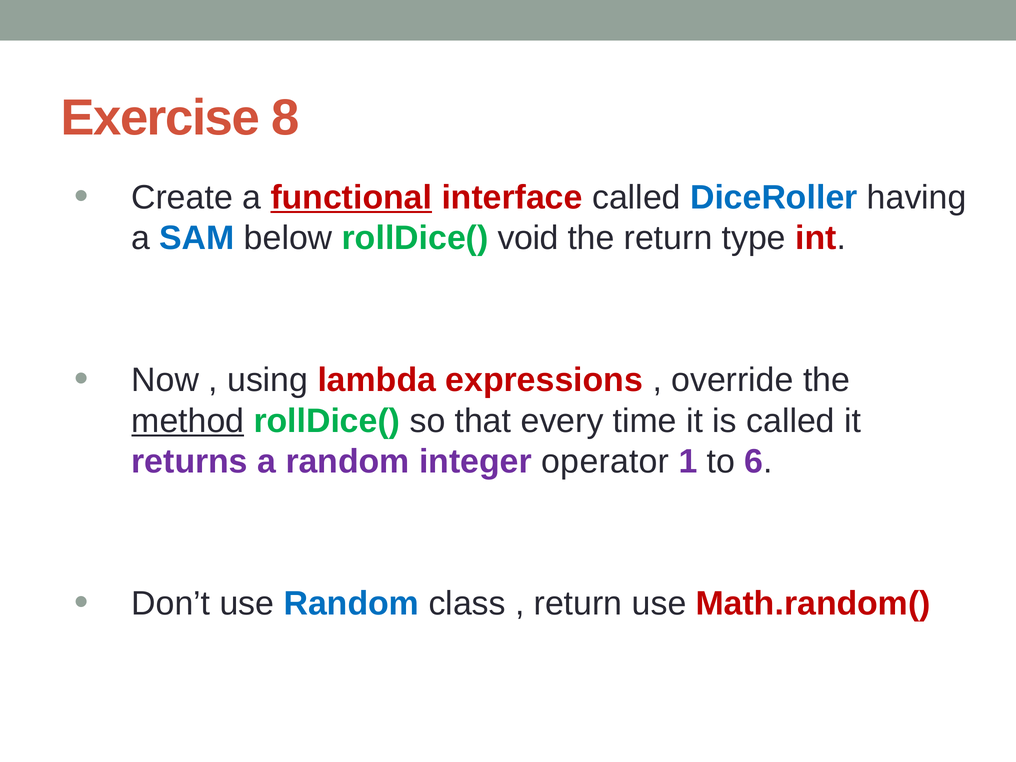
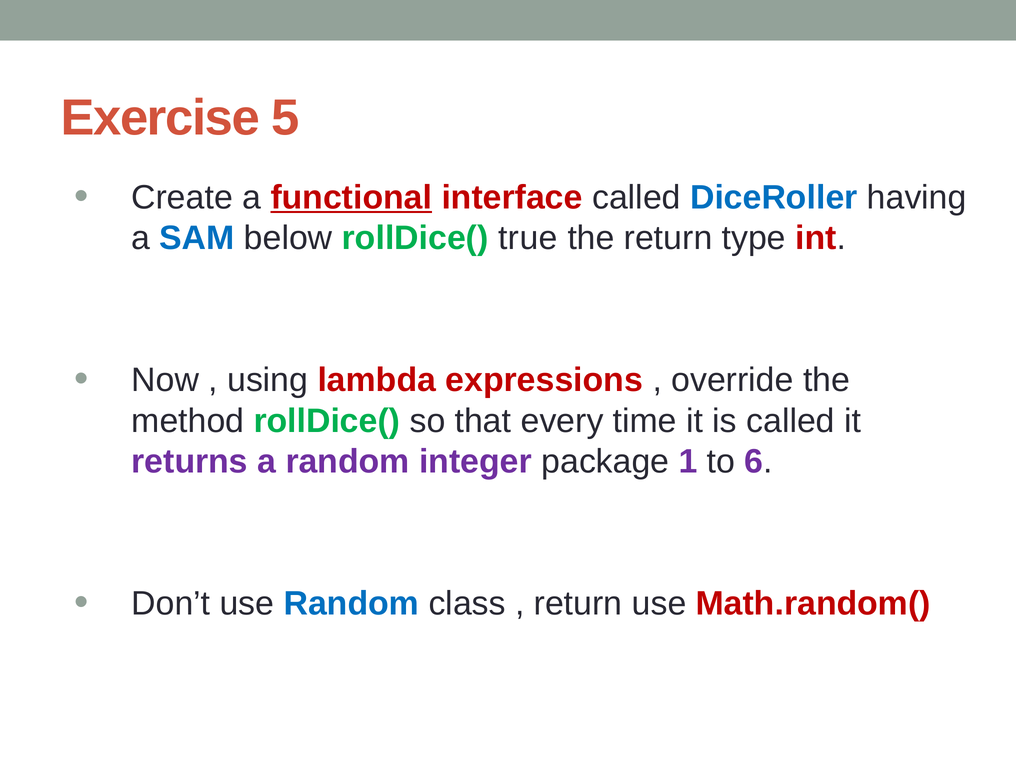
8: 8 -> 5
void: void -> true
method underline: present -> none
operator: operator -> package
